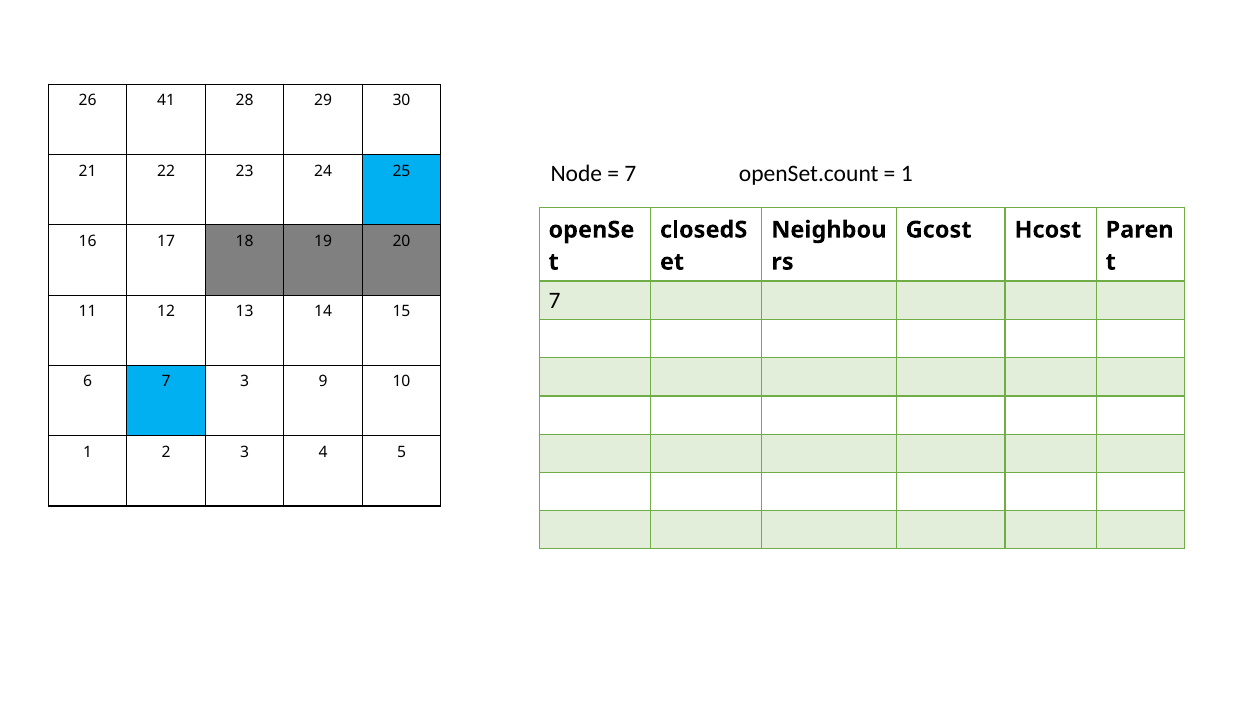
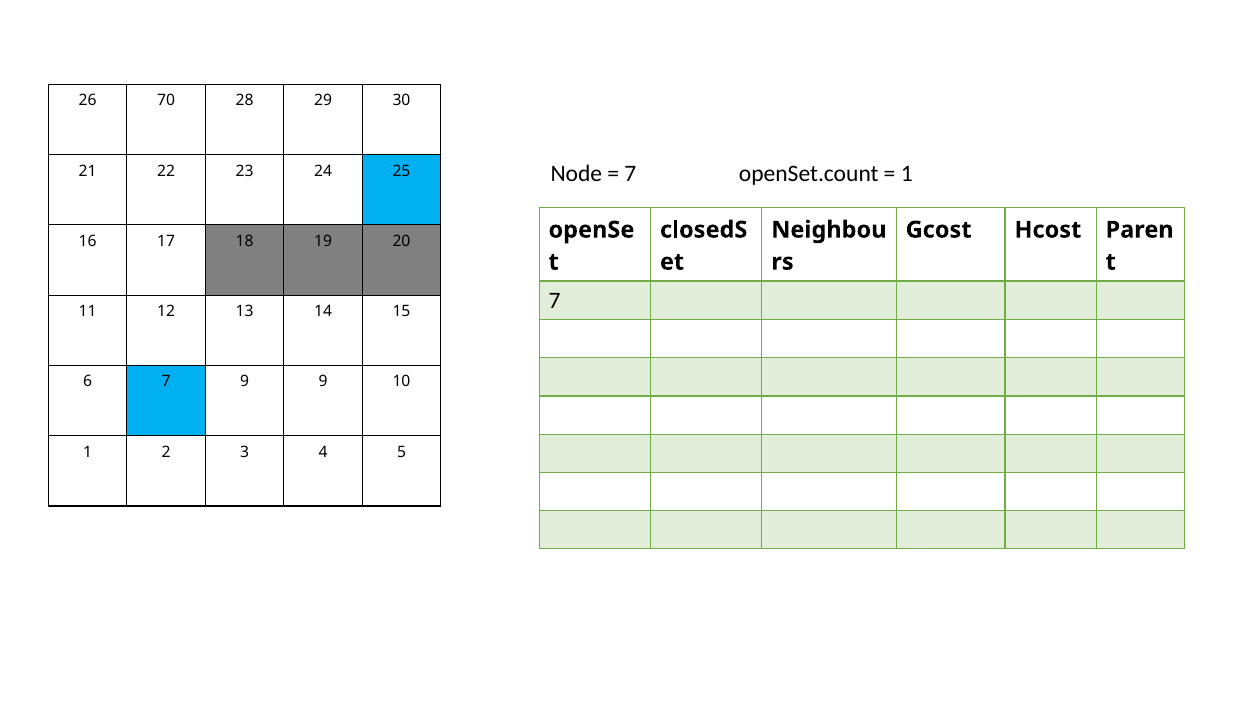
41: 41 -> 70
7 3: 3 -> 9
